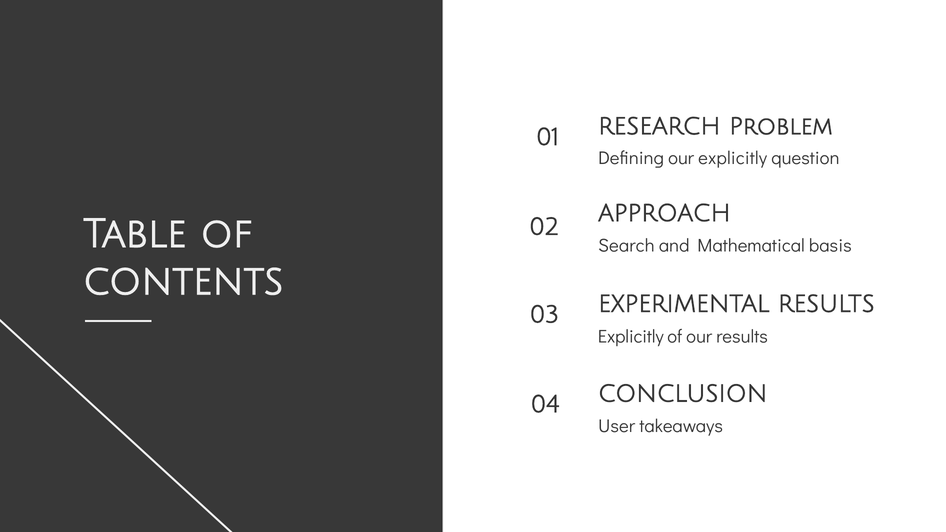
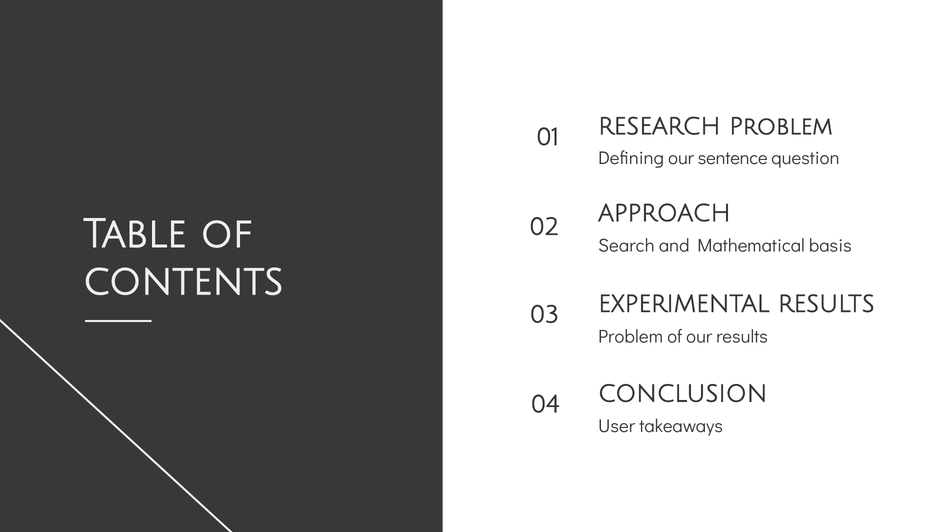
our explicitly: explicitly -> sentence
Explicitly at (631, 337): Explicitly -> Problem
